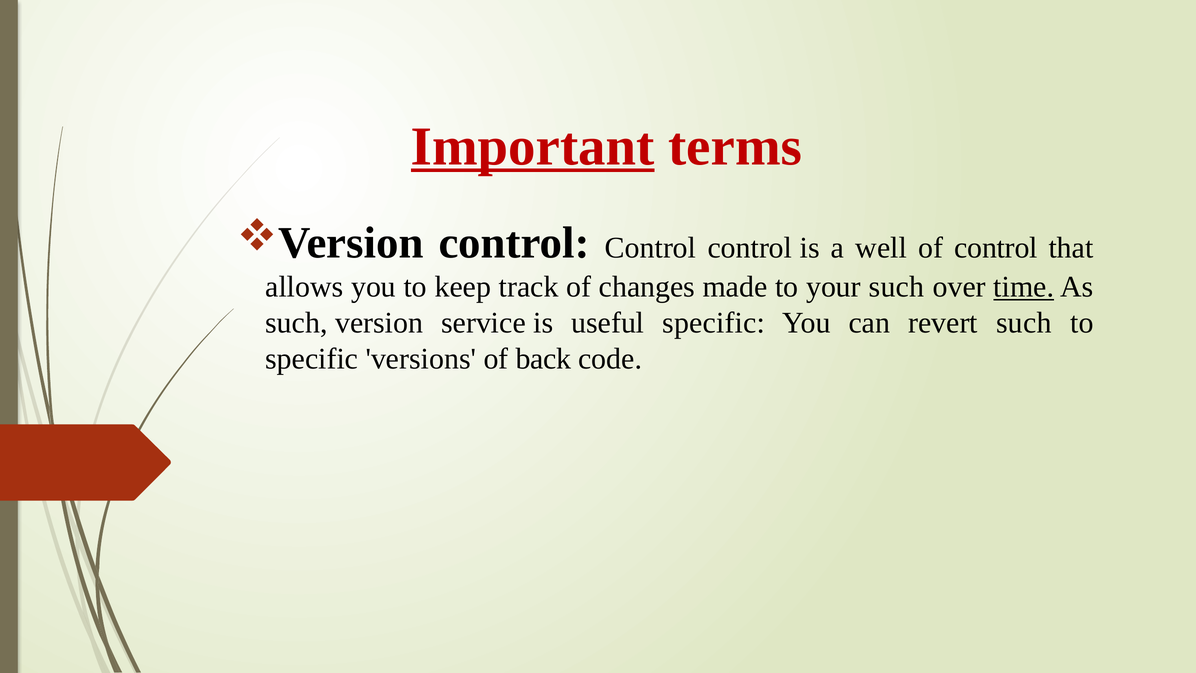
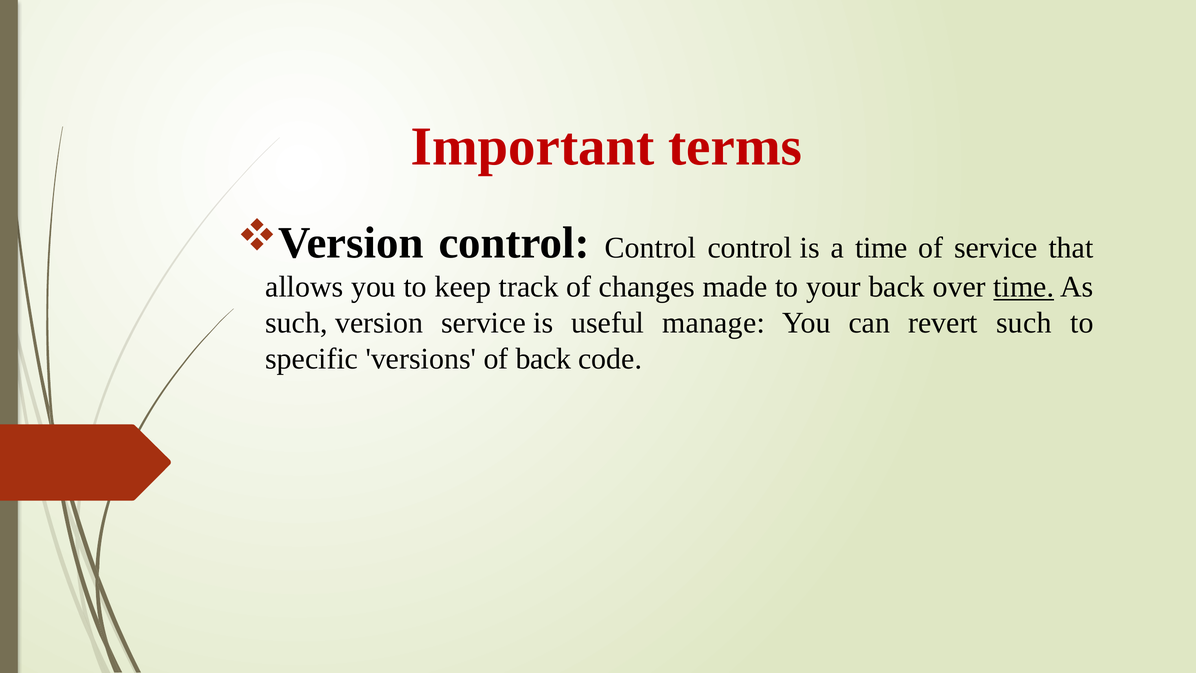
Important underline: present -> none
a well: well -> time
of control: control -> service
your such: such -> back
useful specific: specific -> manage
